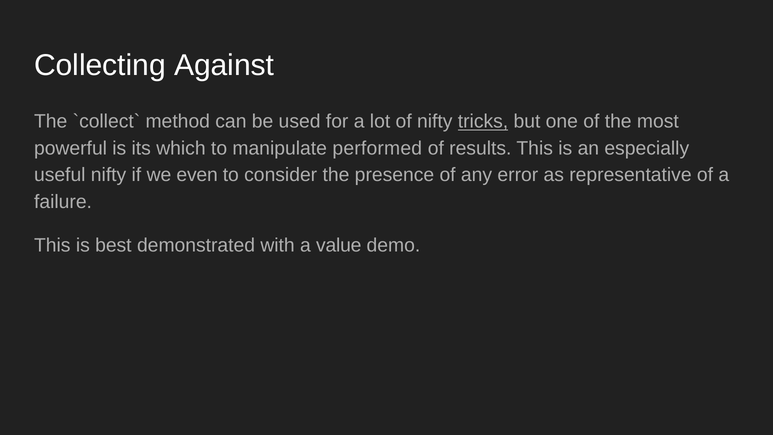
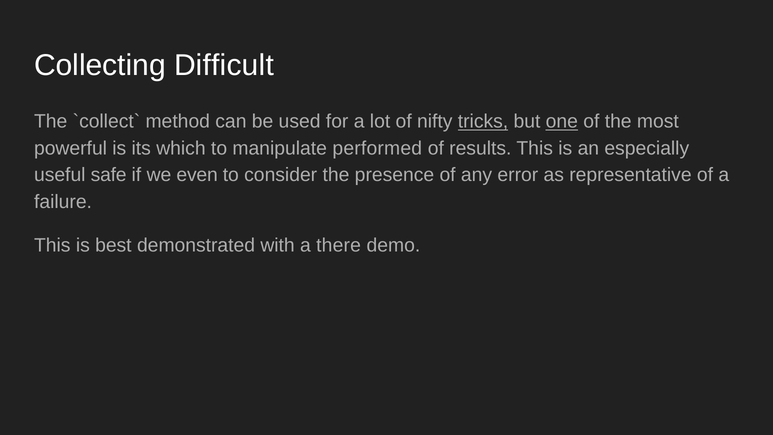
Against: Against -> Difficult
one underline: none -> present
useful nifty: nifty -> safe
value: value -> there
